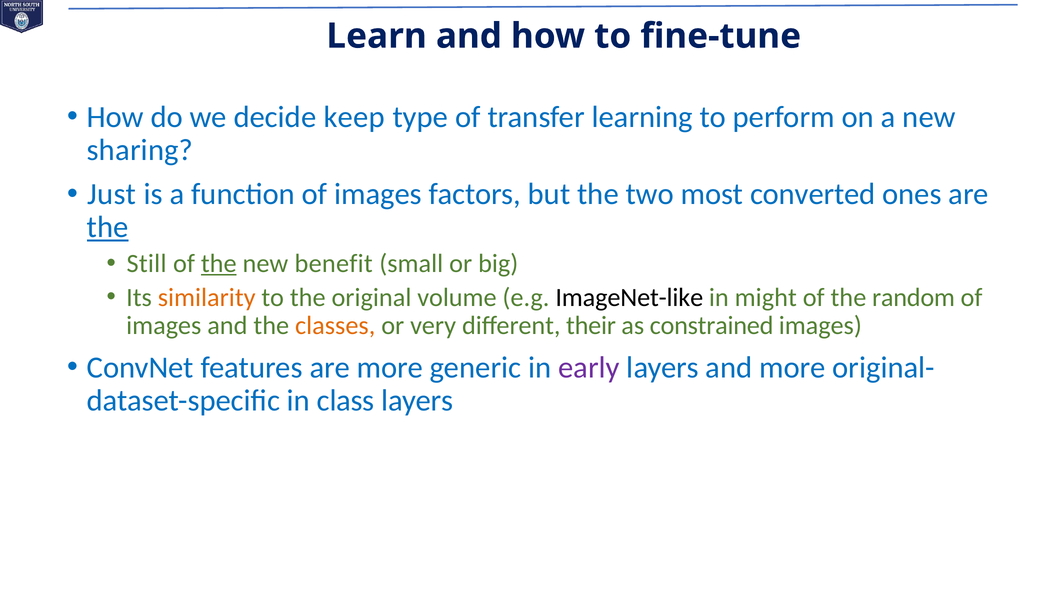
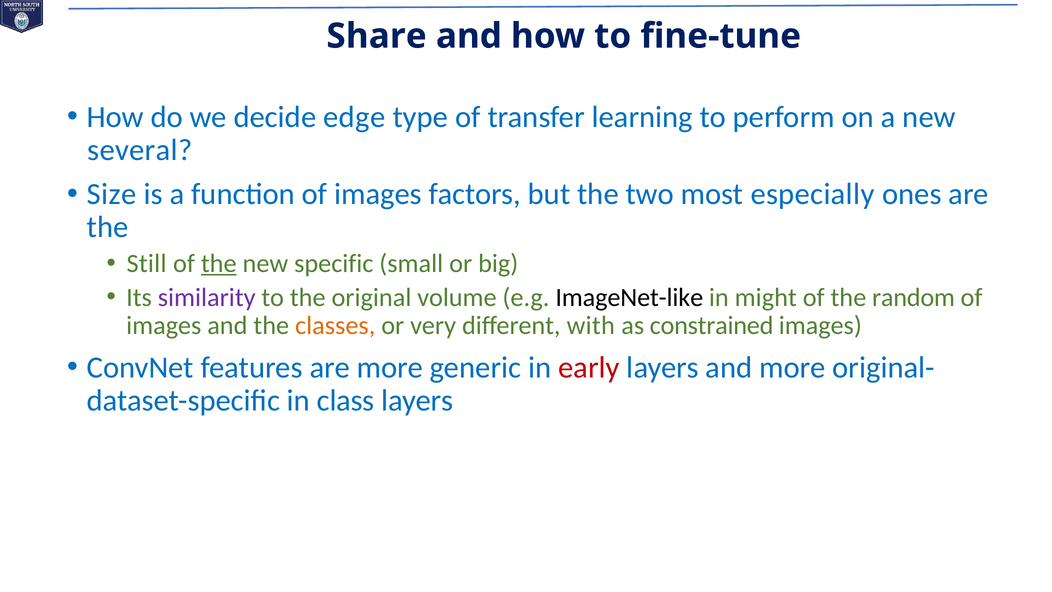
Learn: Learn -> Share
keep: keep -> edge
sharing: sharing -> several
Just: Just -> Size
converted: converted -> especially
the at (108, 227) underline: present -> none
benefit: benefit -> specific
similarity colour: orange -> purple
their: their -> with
early colour: purple -> red
